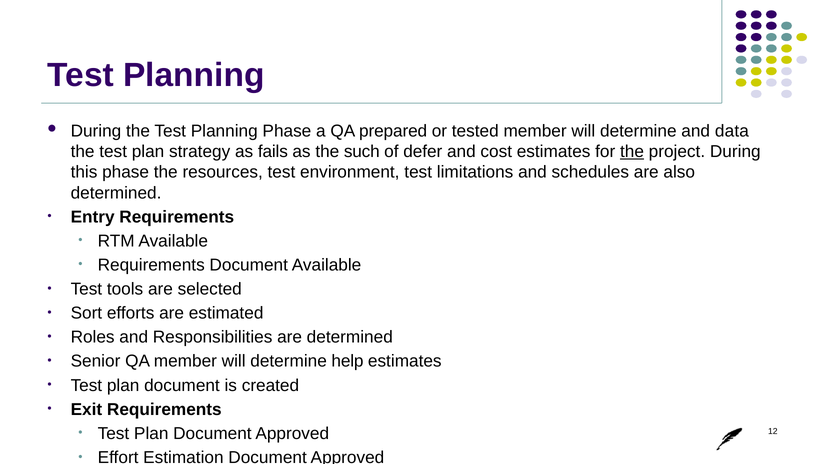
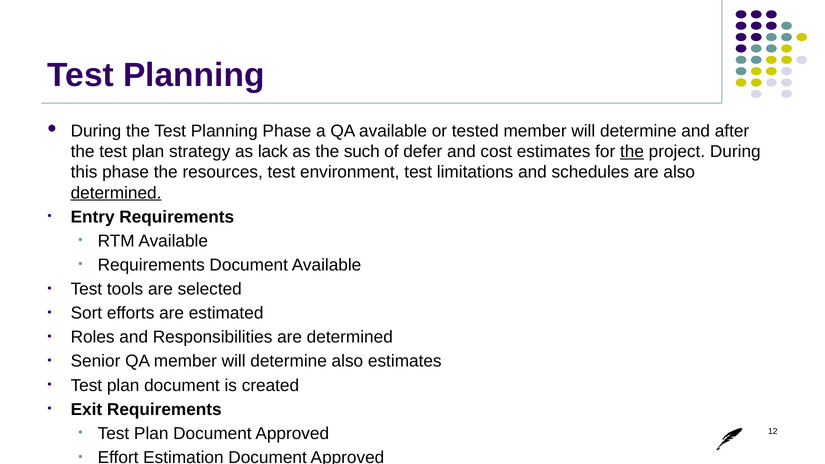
QA prepared: prepared -> available
data: data -> after
fails: fails -> lack
determined at (116, 193) underline: none -> present
determine help: help -> also
